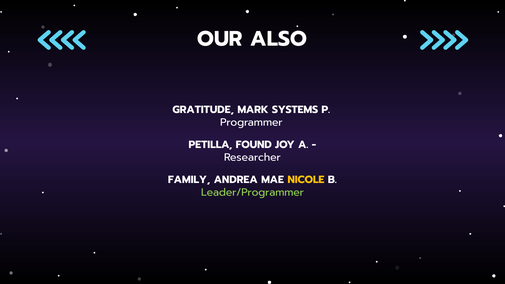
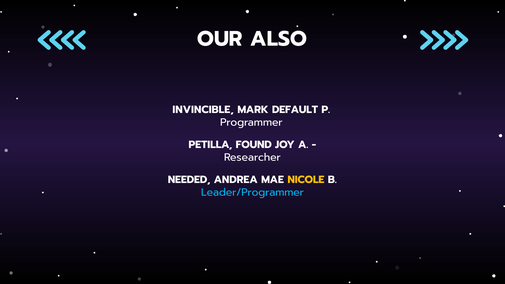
GRATITUDE: GRATITUDE -> INVINCIBLE
SYSTEMS: SYSTEMS -> DEFAULT
FAMILY: FAMILY -> NEEDED
Leader/Programmer colour: light green -> light blue
